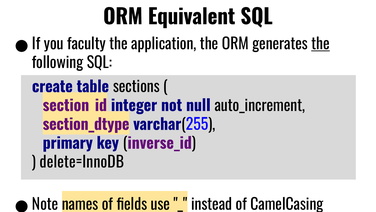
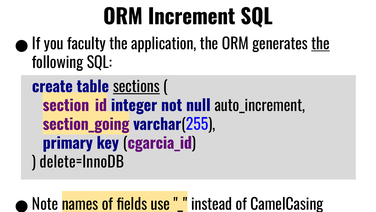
Equivalent: Equivalent -> Increment
sections underline: none -> present
section_dtype: section_dtype -> section_going
inverse_id: inverse_id -> cgarcia_id
